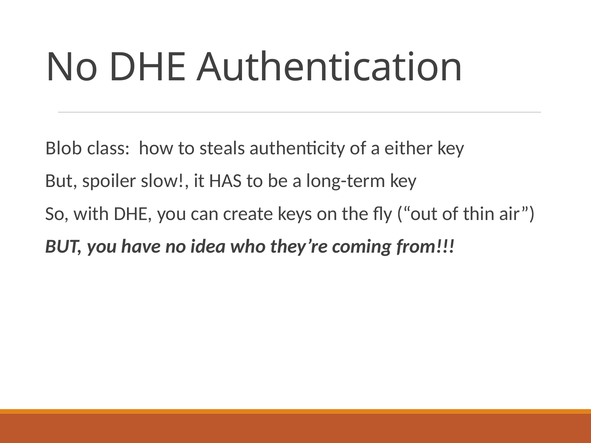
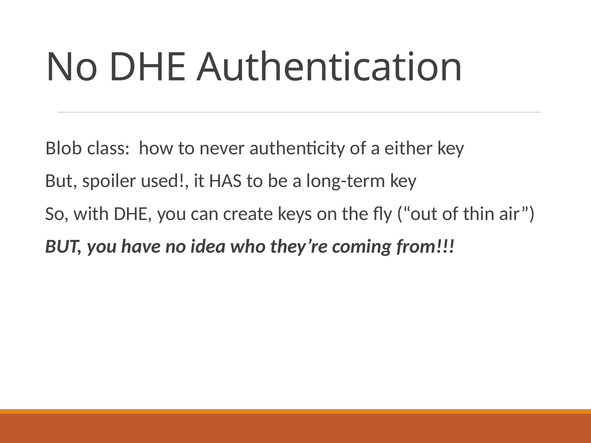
steals: steals -> never
slow: slow -> used
